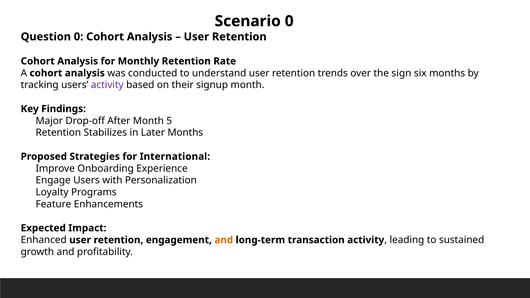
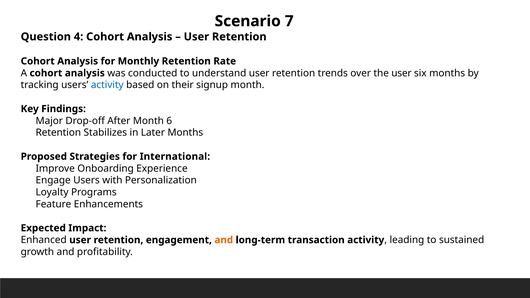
Scenario 0: 0 -> 7
Question 0: 0 -> 4
the sign: sign -> user
activity at (107, 85) colour: purple -> blue
5: 5 -> 6
